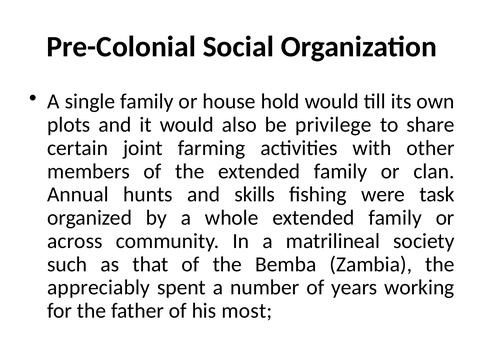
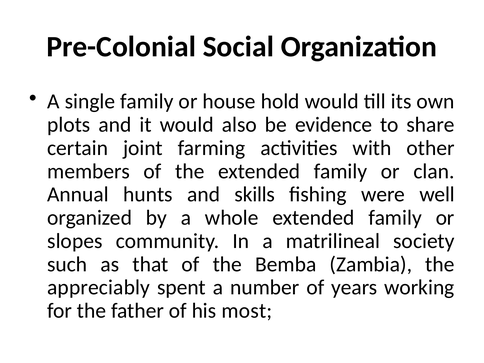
privilege: privilege -> evidence
task: task -> well
across: across -> slopes
